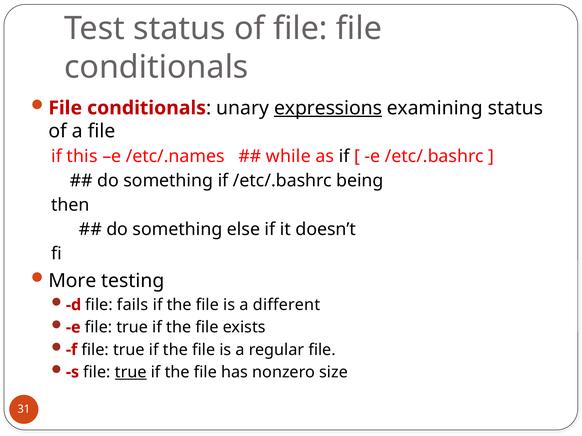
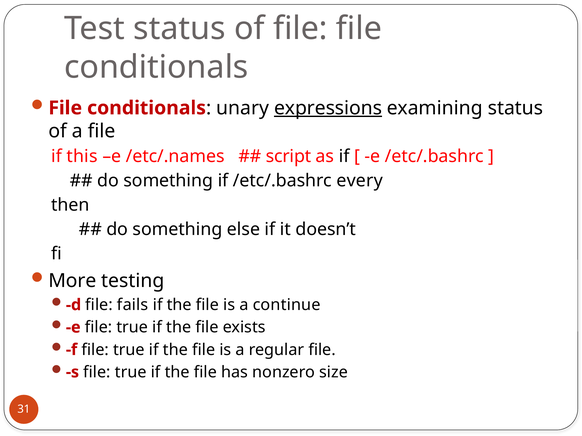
while: while -> script
being: being -> every
different: different -> continue
true at (131, 373) underline: present -> none
